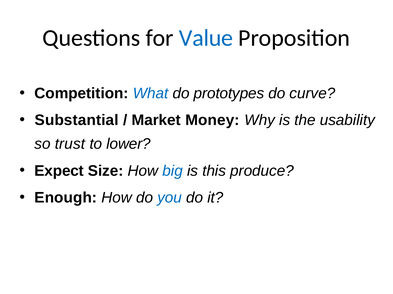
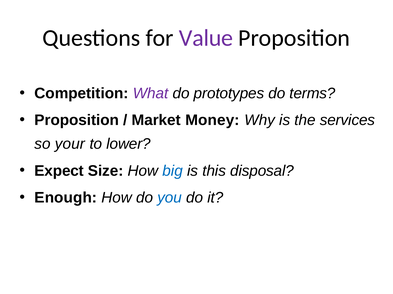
Value colour: blue -> purple
What colour: blue -> purple
curve: curve -> terms
Substantial at (77, 120): Substantial -> Proposition
usability: usability -> services
trust: trust -> your
produce: produce -> disposal
